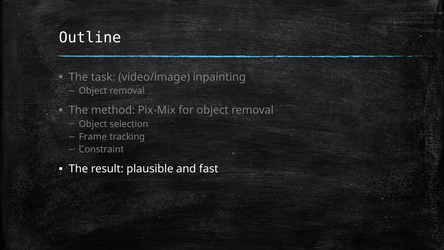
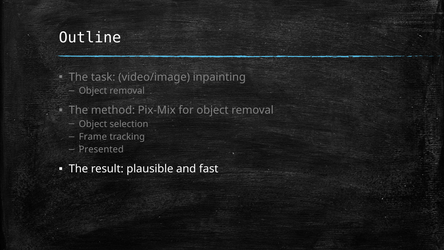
Constraint: Constraint -> Presented
